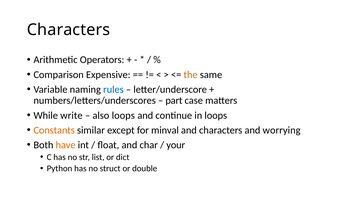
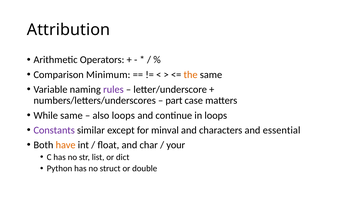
Characters at (68, 30): Characters -> Attribution
Expensive: Expensive -> Minimum
rules colour: blue -> purple
While write: write -> same
Constants colour: orange -> purple
worrying: worrying -> essential
